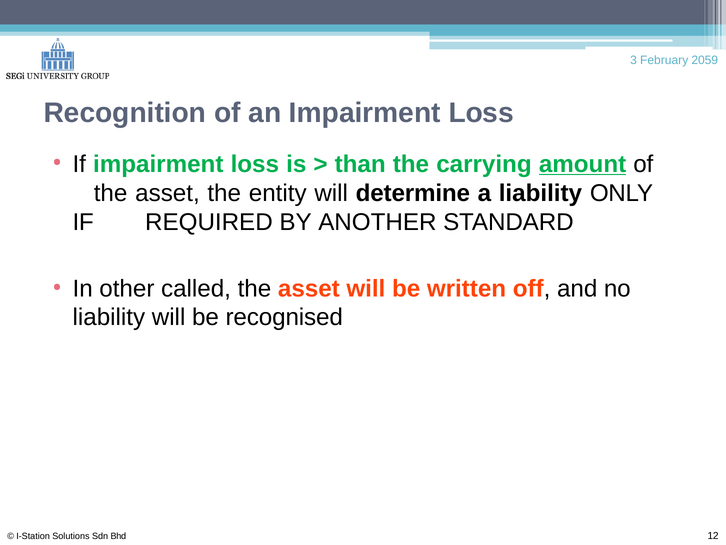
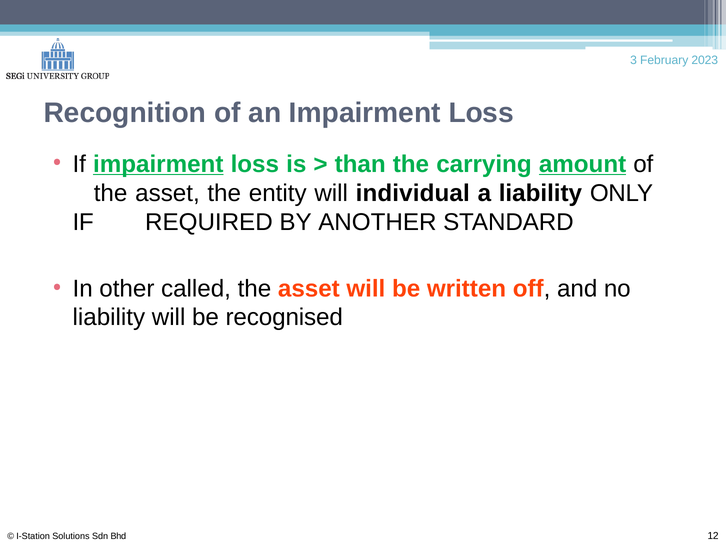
2059: 2059 -> 2023
impairment at (158, 164) underline: none -> present
determine: determine -> individual
